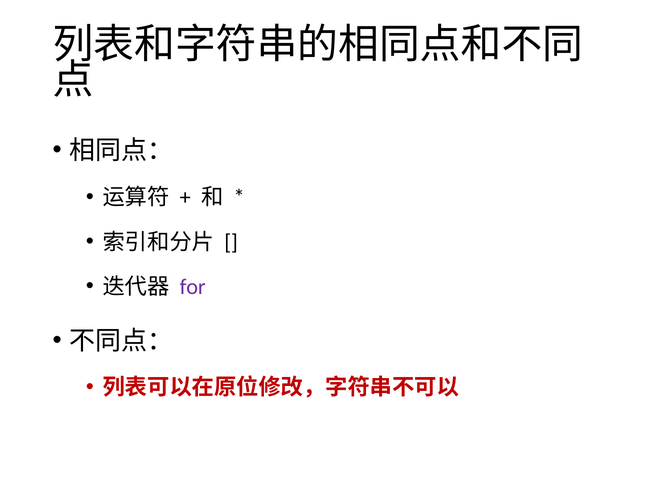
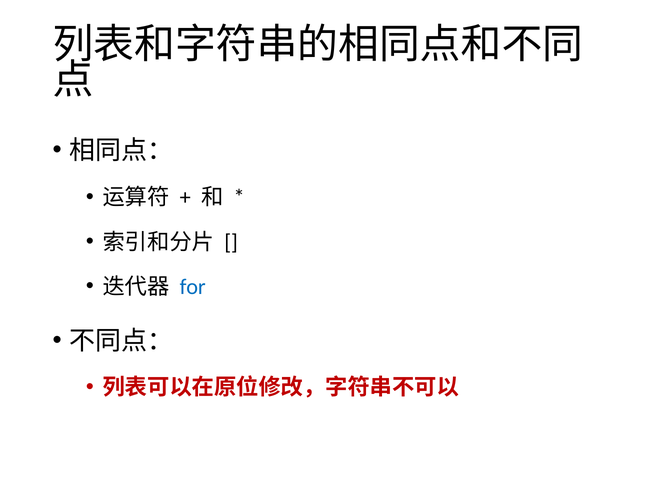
for colour: purple -> blue
